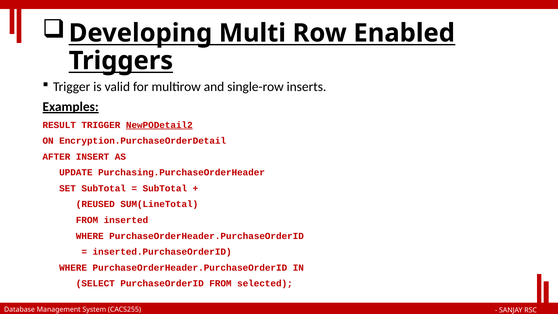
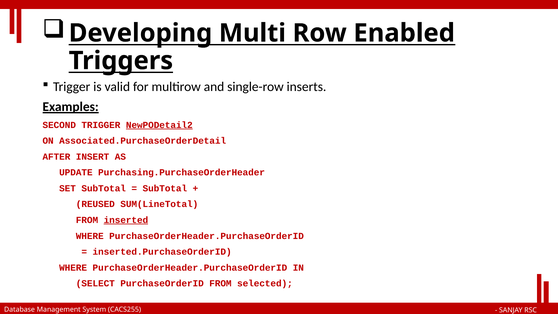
RESULT: RESULT -> SECOND
Encryption.PurchaseOrderDetail: Encryption.PurchaseOrderDetail -> Associated.PurchaseOrderDetail
inserted underline: none -> present
